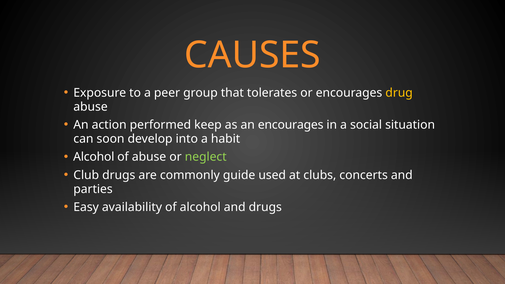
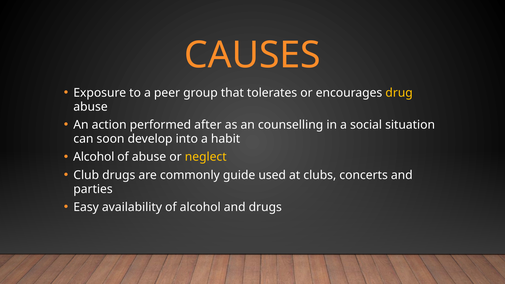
keep: keep -> after
an encourages: encourages -> counselling
neglect colour: light green -> yellow
